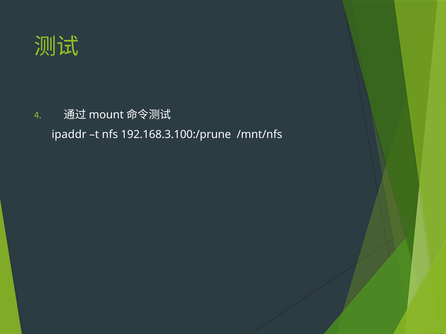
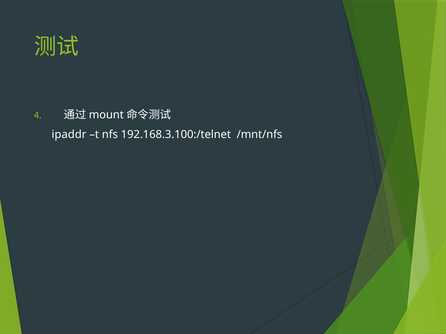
192.168.3.100:/prune: 192.168.3.100:/prune -> 192.168.3.100:/telnet
